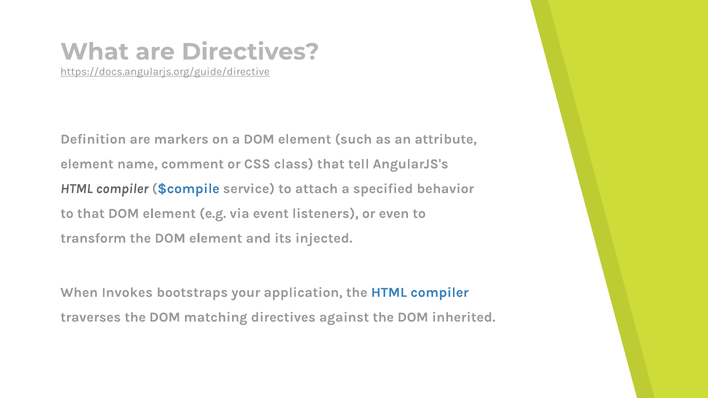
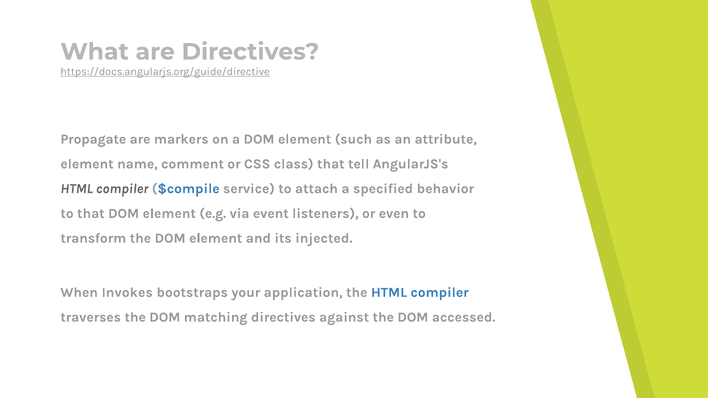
Definition: Definition -> Propagate
inherited: inherited -> accessed
